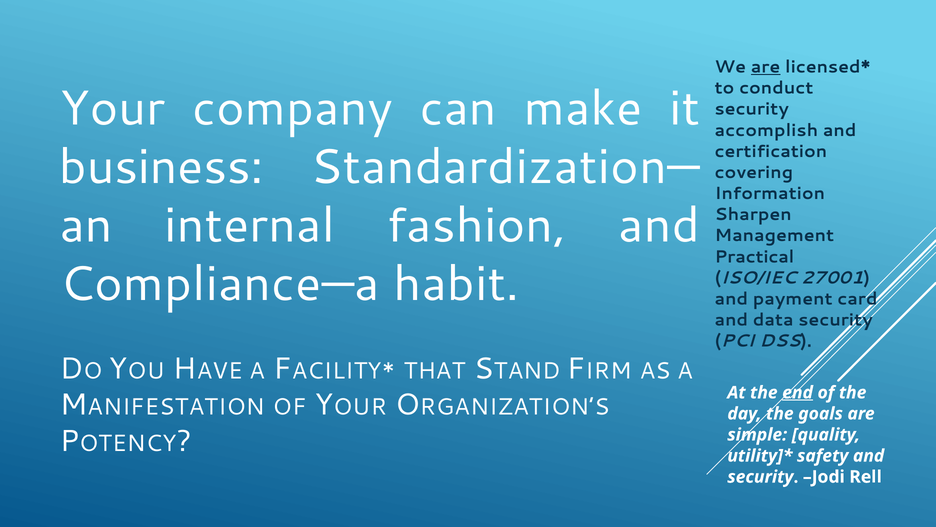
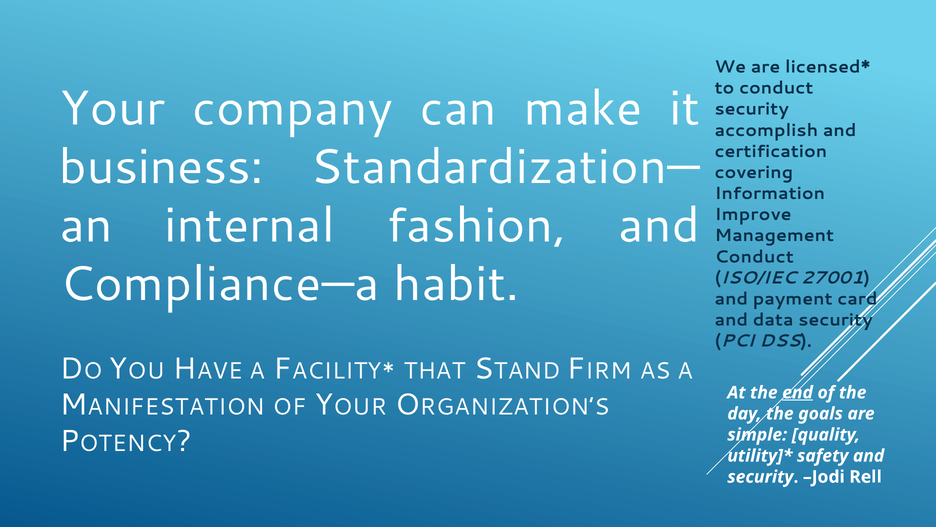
are at (766, 67) underline: present -> none
Sharpen: Sharpen -> Improve
Practical at (754, 256): Practical -> Conduct
